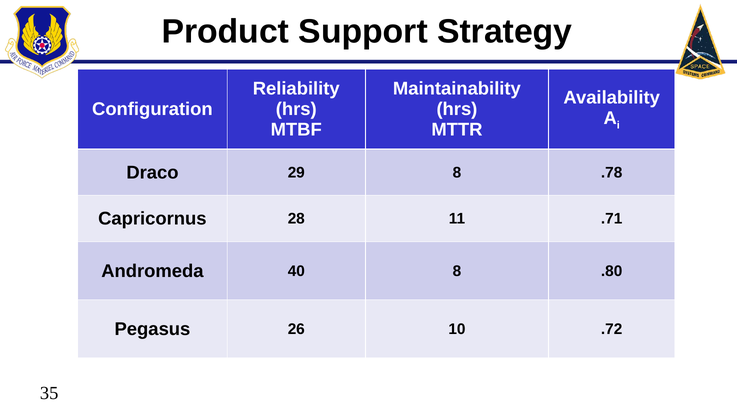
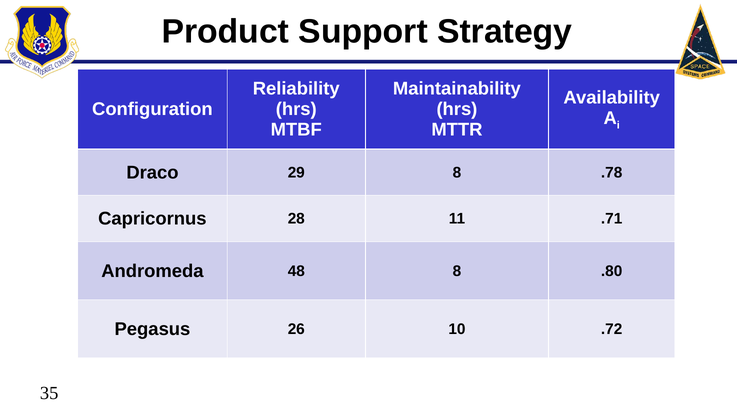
40: 40 -> 48
